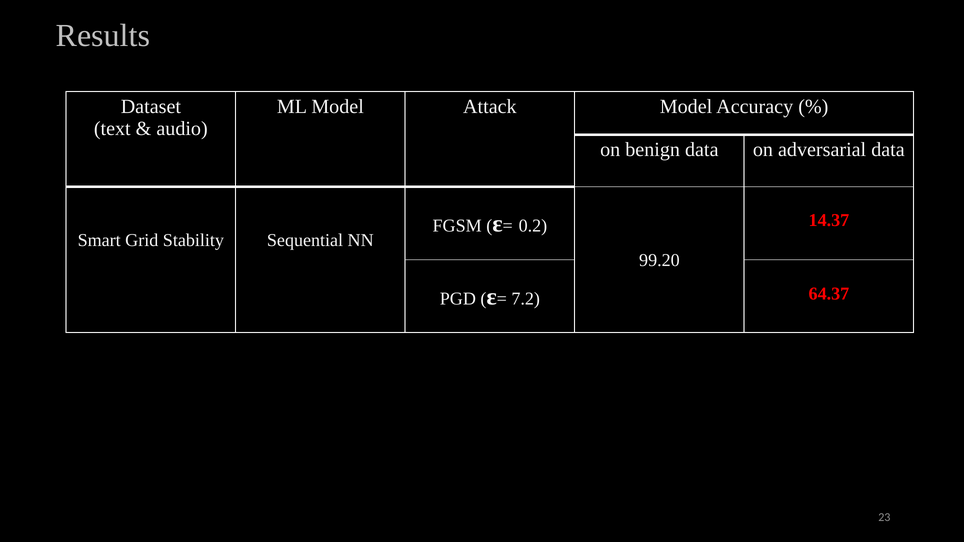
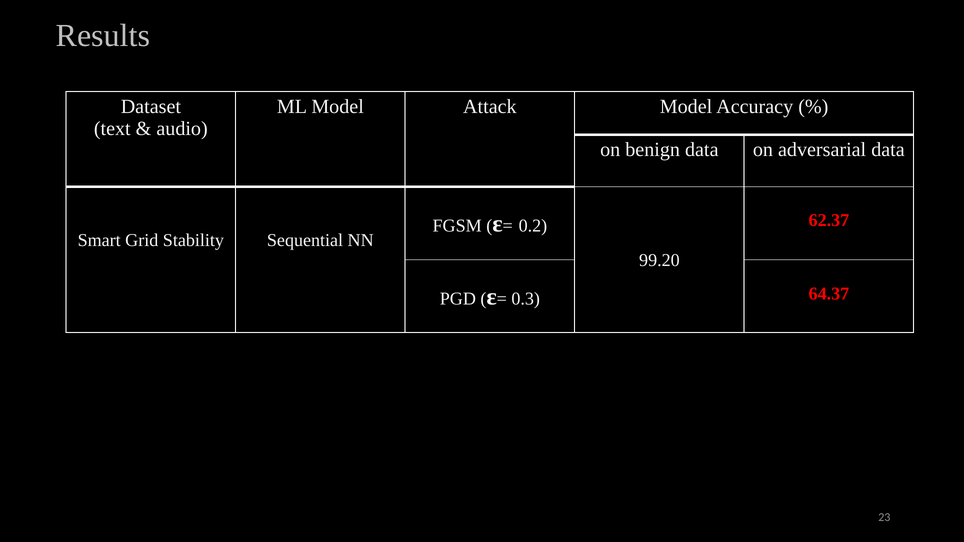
14.37: 14.37 -> 62.37
7.2: 7.2 -> 0.3
